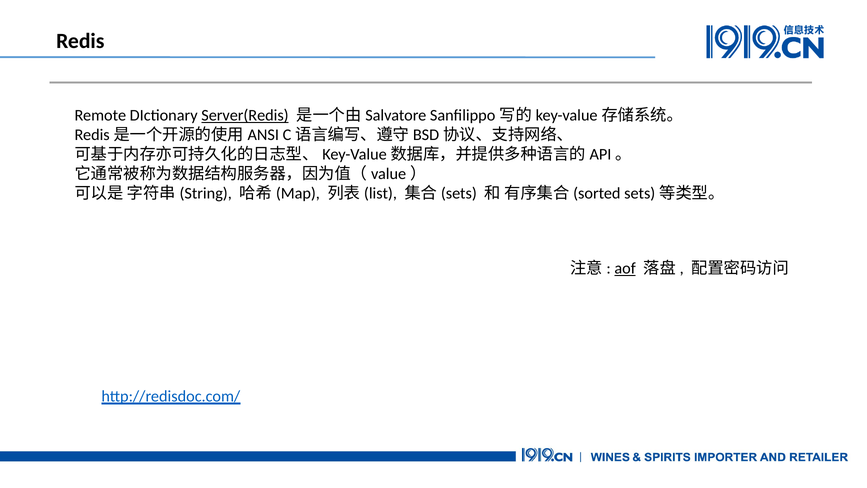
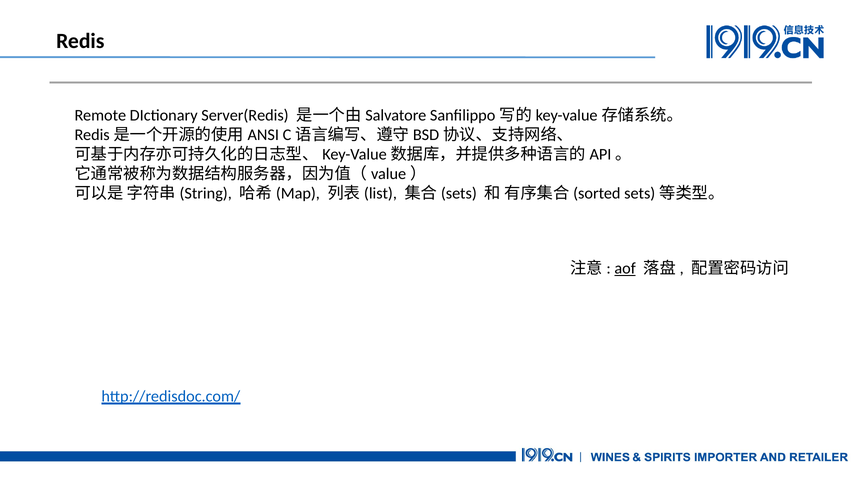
Server(Redis underline: present -> none
